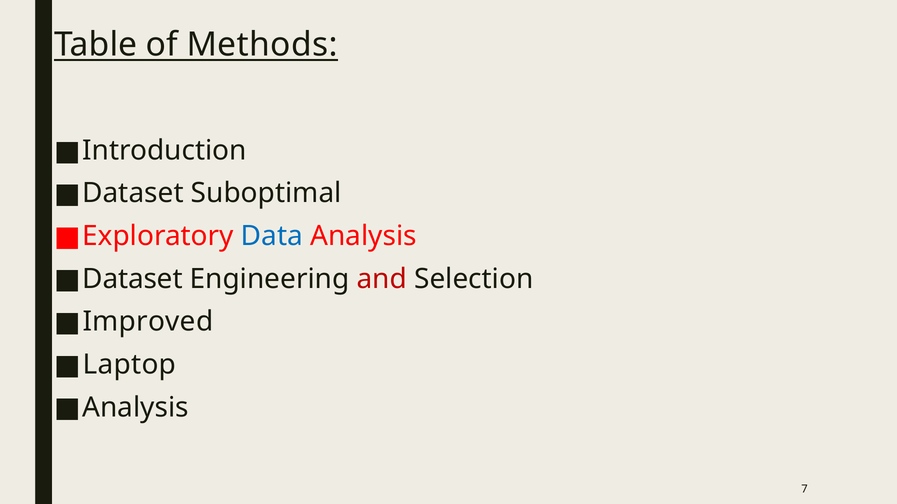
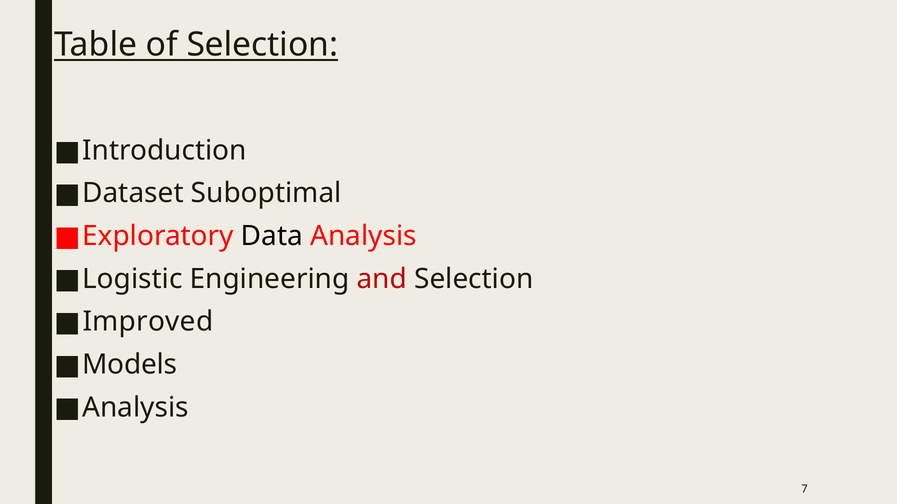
of Methods: Methods -> Selection
Data colour: blue -> black
Dataset at (133, 279): Dataset -> Logistic
Laptop: Laptop -> Models
